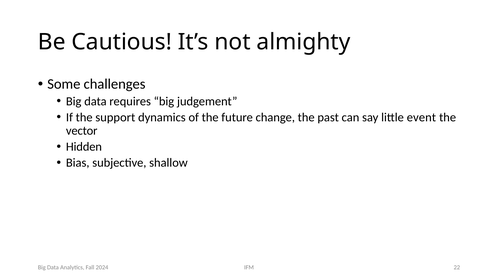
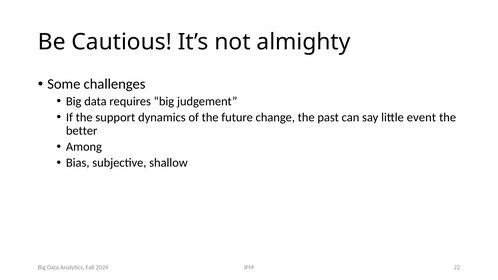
vector: vector -> better
Hidden: Hidden -> Among
